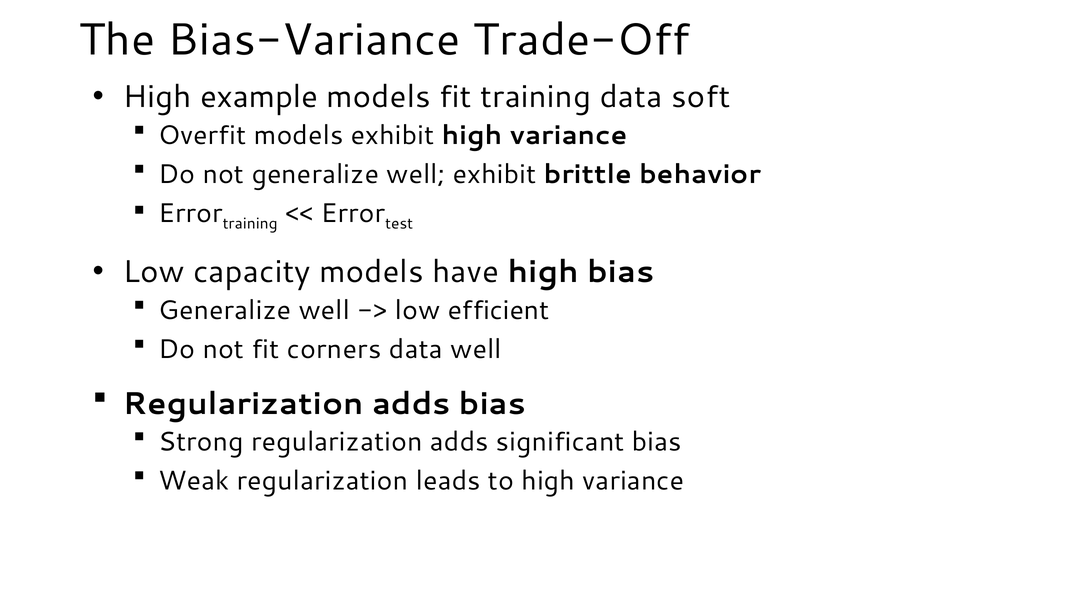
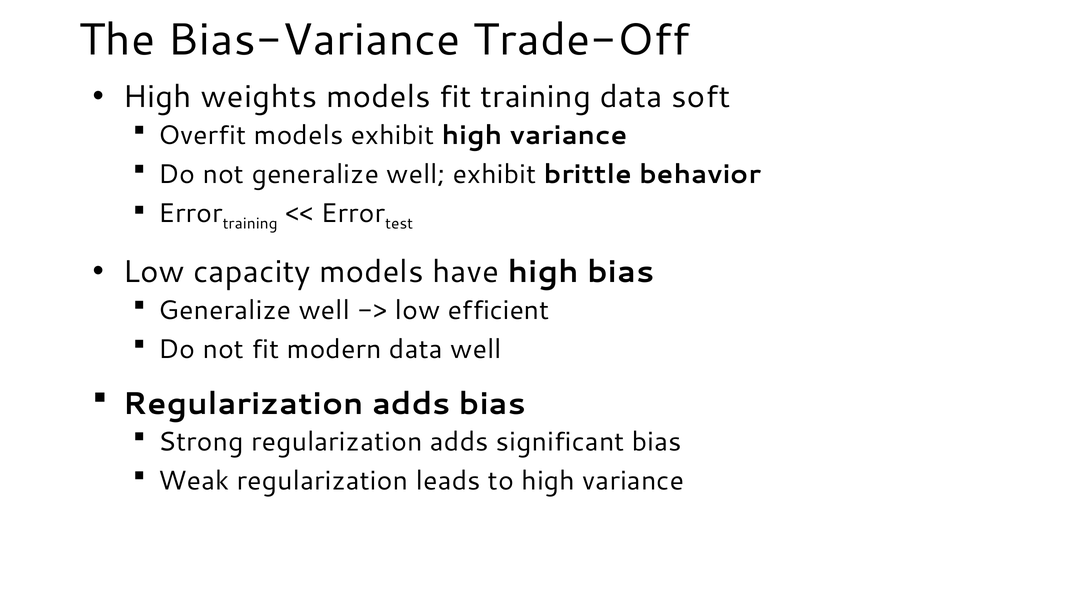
example: example -> weights
corners: corners -> modern
